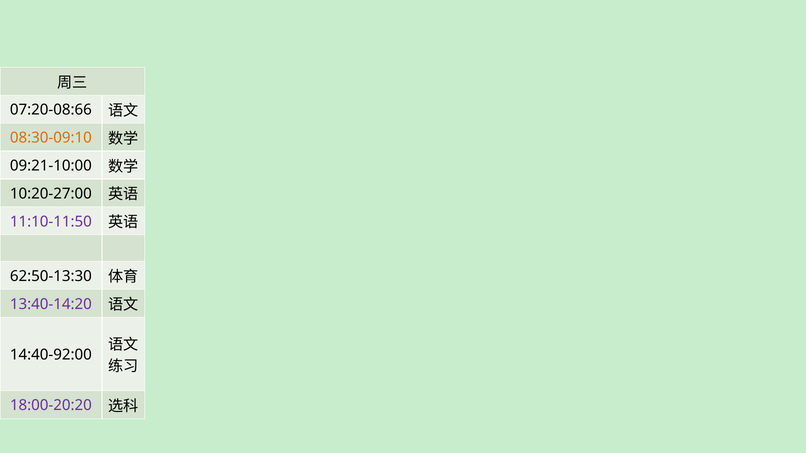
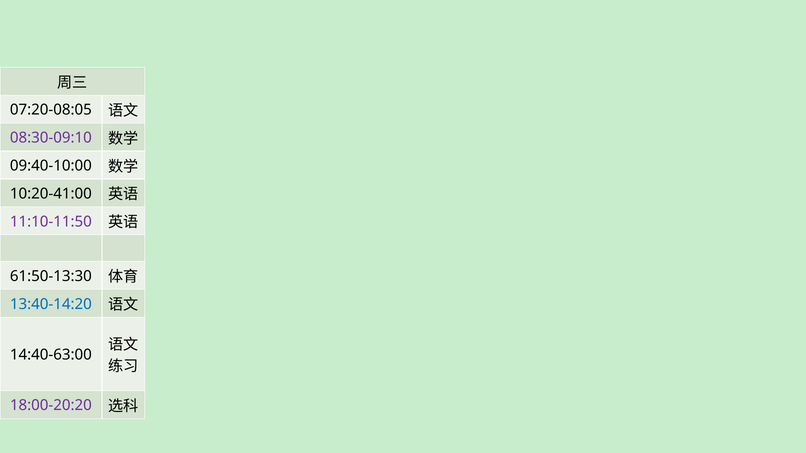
07:20-08:66: 07:20-08:66 -> 07:20-08:05
08:30-09:10 colour: orange -> purple
09:21-10:00: 09:21-10:00 -> 09:40-10:00
10:20-27:00: 10:20-27:00 -> 10:20-41:00
62:50-13:30: 62:50-13:30 -> 61:50-13:30
13:40-14:20 colour: purple -> blue
14:40-92:00: 14:40-92:00 -> 14:40-63:00
